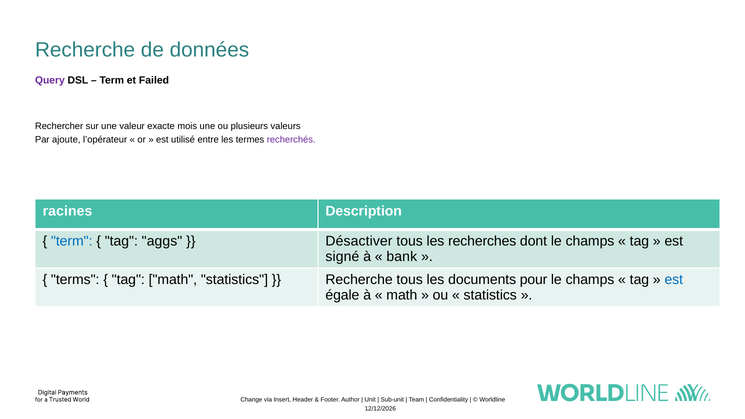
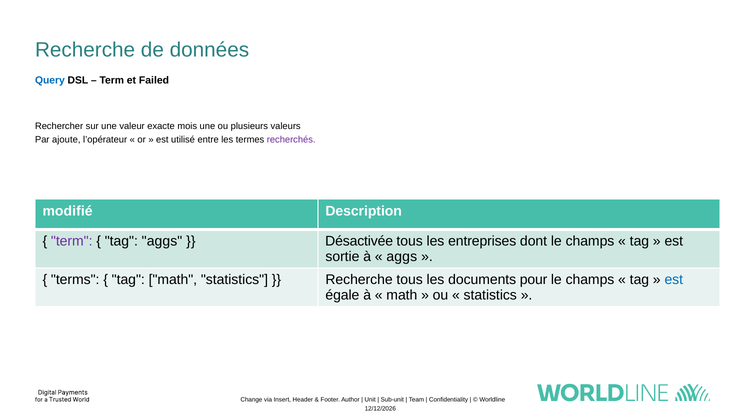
Query colour: purple -> blue
racines: racines -> modifié
term at (72, 241) colour: blue -> purple
Désactiver: Désactiver -> Désactivée
recherches: recherches -> entreprises
signé: signé -> sortie
bank at (402, 257): bank -> aggs
